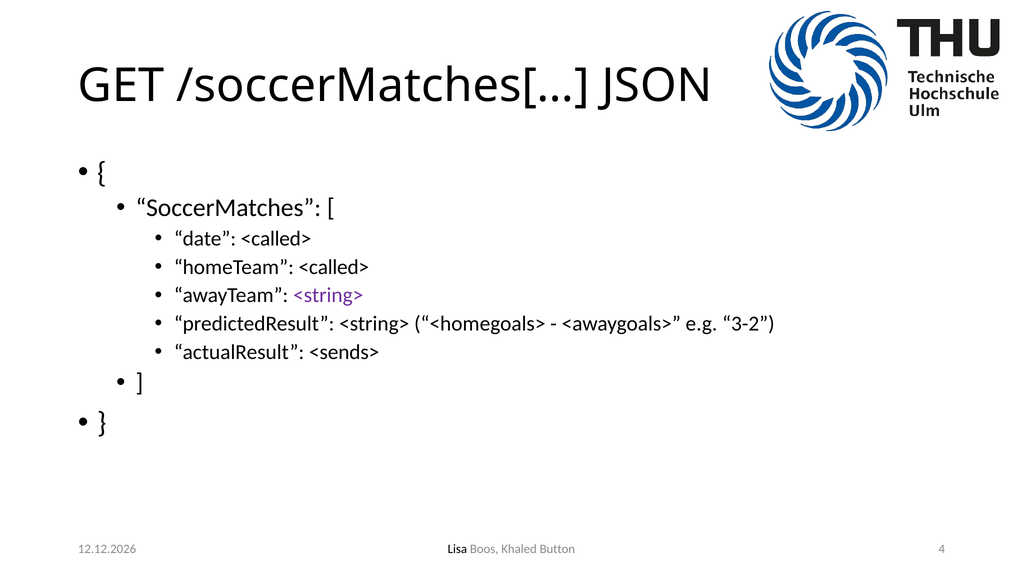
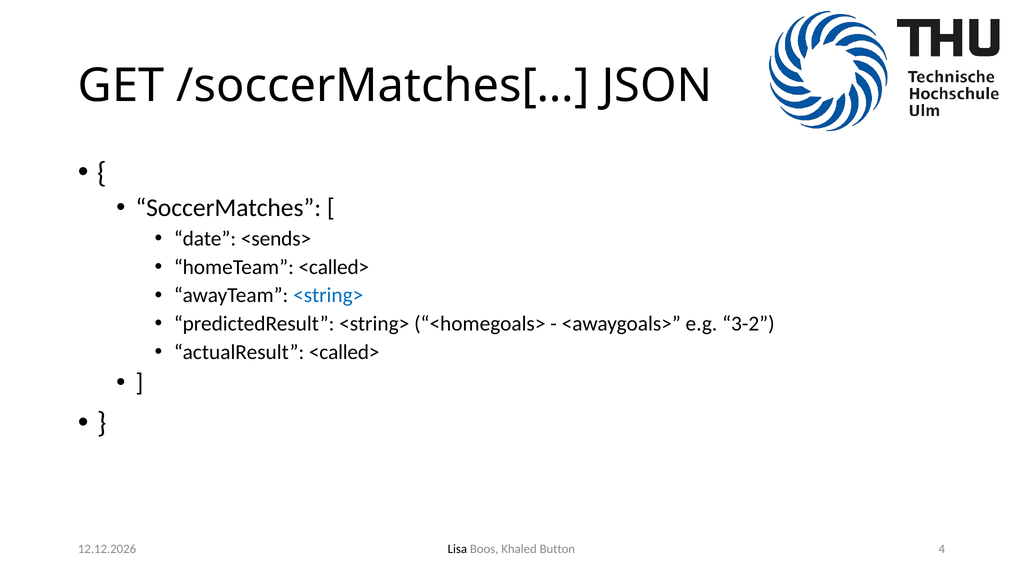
date <called>: <called> -> <sends>
<string> at (328, 296) colour: purple -> blue
actualResult <sends>: <sends> -> <called>
